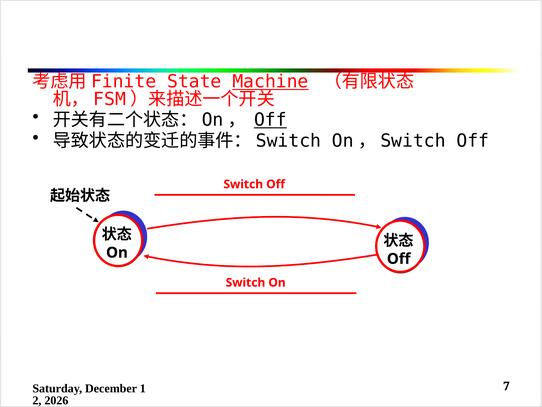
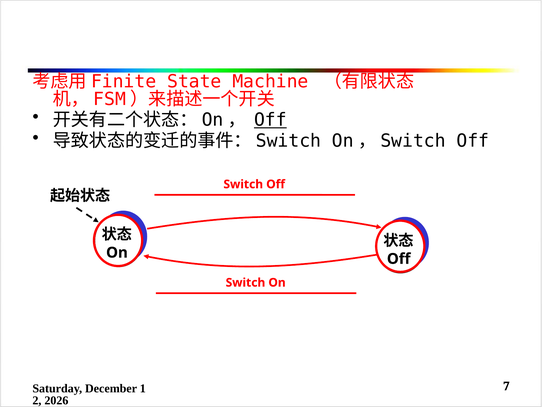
Machine underline: present -> none
